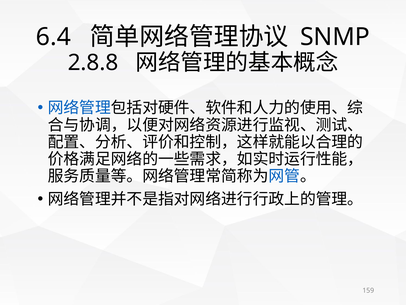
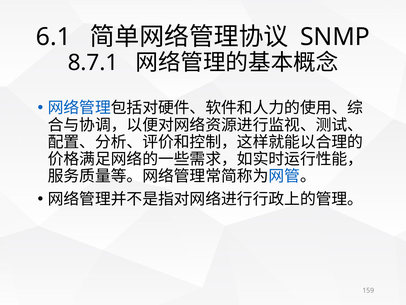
6.4: 6.4 -> 6.1
2.8.8: 2.8.8 -> 8.7.1
